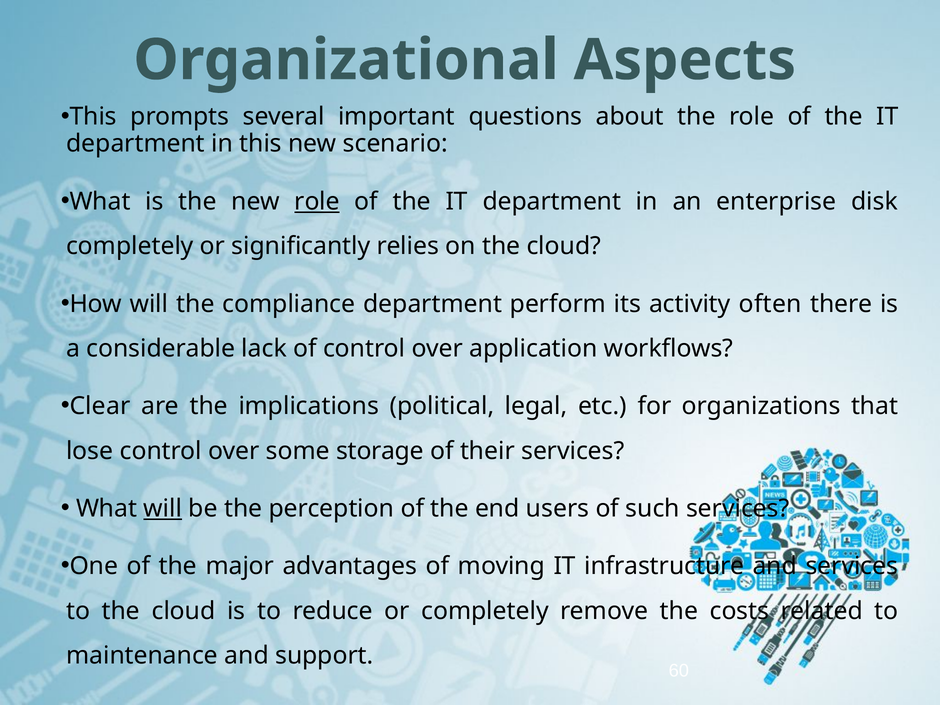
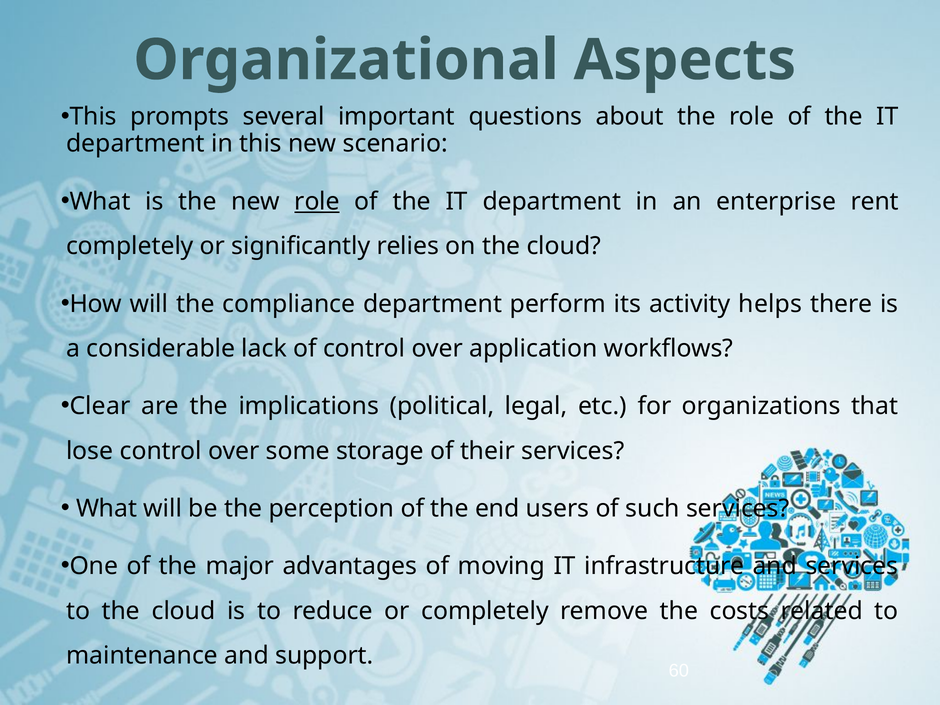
disk: disk -> rent
often: often -> helps
will at (163, 509) underline: present -> none
